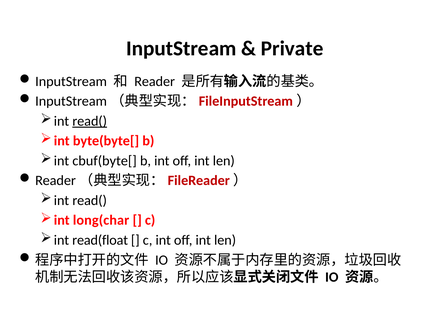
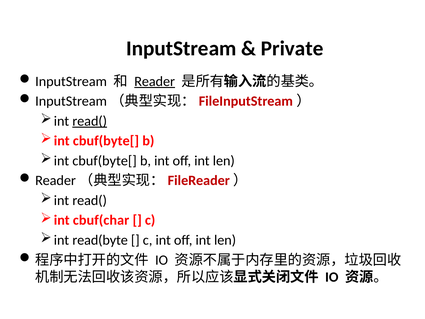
Reader underline: none -> present
byte(byte[ at (106, 141): byte(byte[ -> cbuf(byte[
long(char: long(char -> cbuf(char
read(float: read(float -> read(byte
